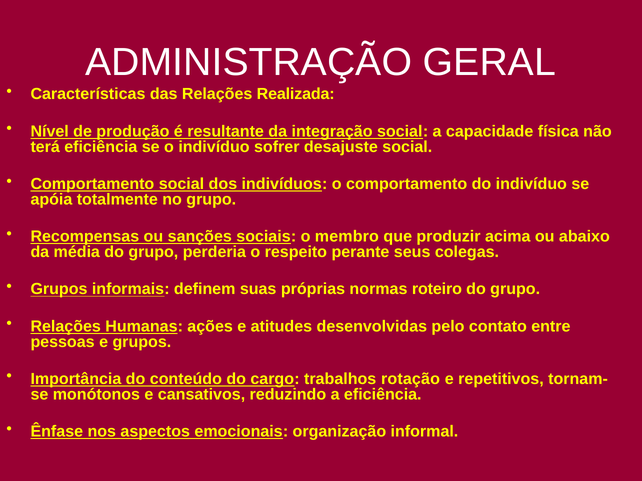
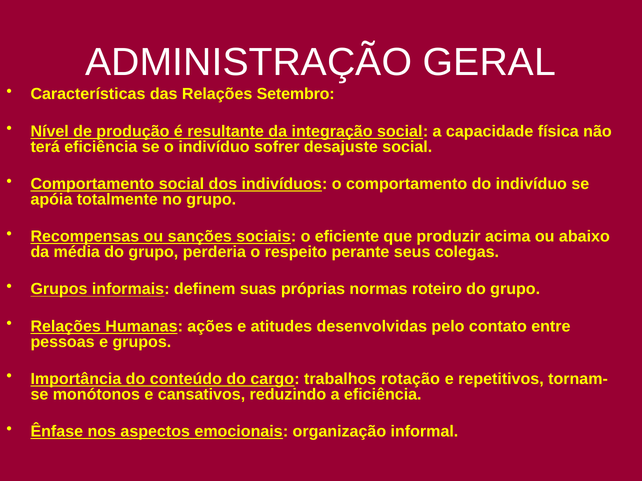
Realizada: Realizada -> Setembro
membro: membro -> eficiente
